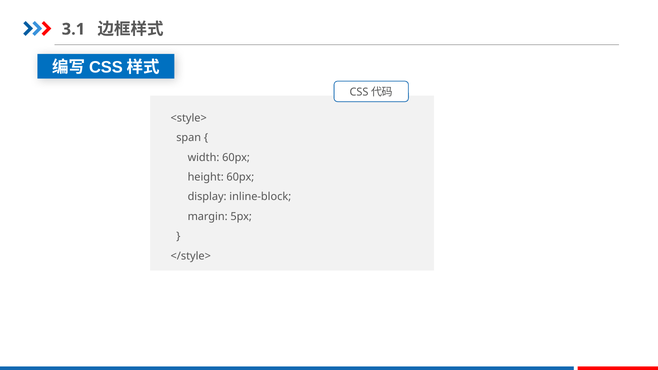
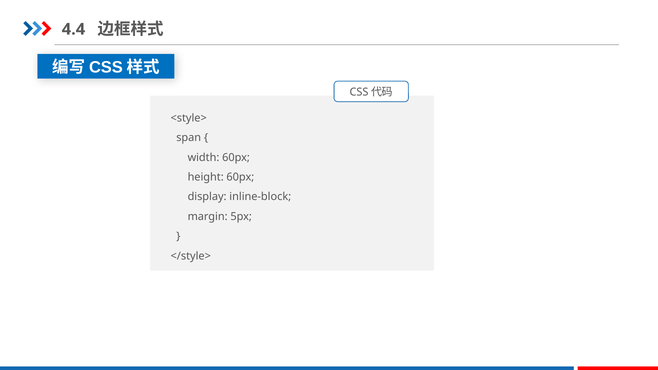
3.1: 3.1 -> 4.4
